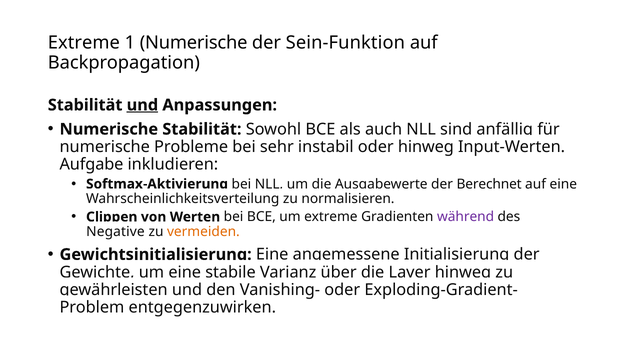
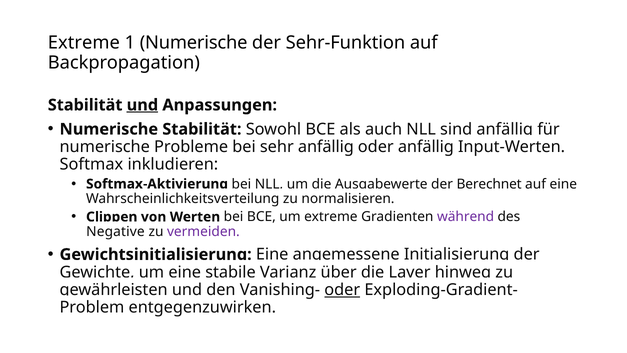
Sein-Funktion: Sein-Funktion -> Sehr-Funktion
sehr instabil: instabil -> anfällig
oder hinweg: hinweg -> anfällig
Aufgabe: Aufgabe -> Softmax
vermeiden colour: orange -> purple
oder at (342, 290) underline: none -> present
